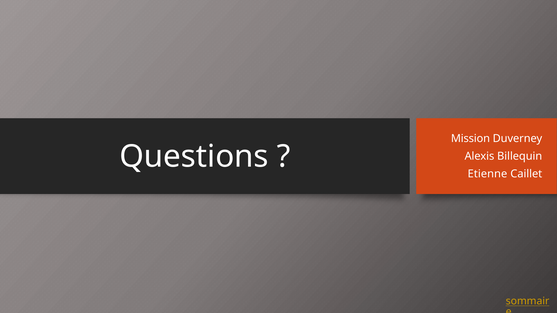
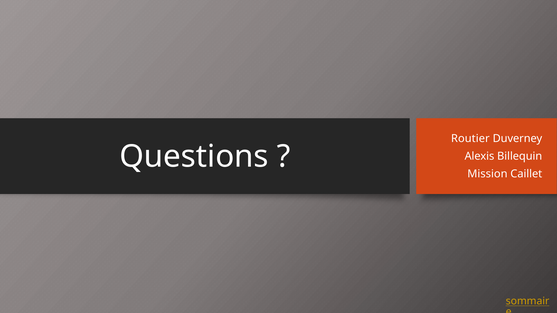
Mission: Mission -> Routier
Etienne: Etienne -> Mission
